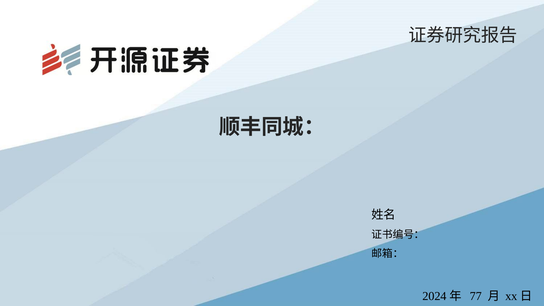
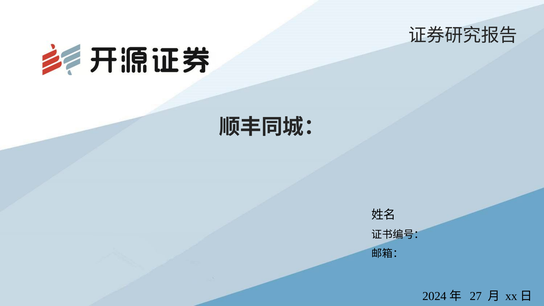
77: 77 -> 27
